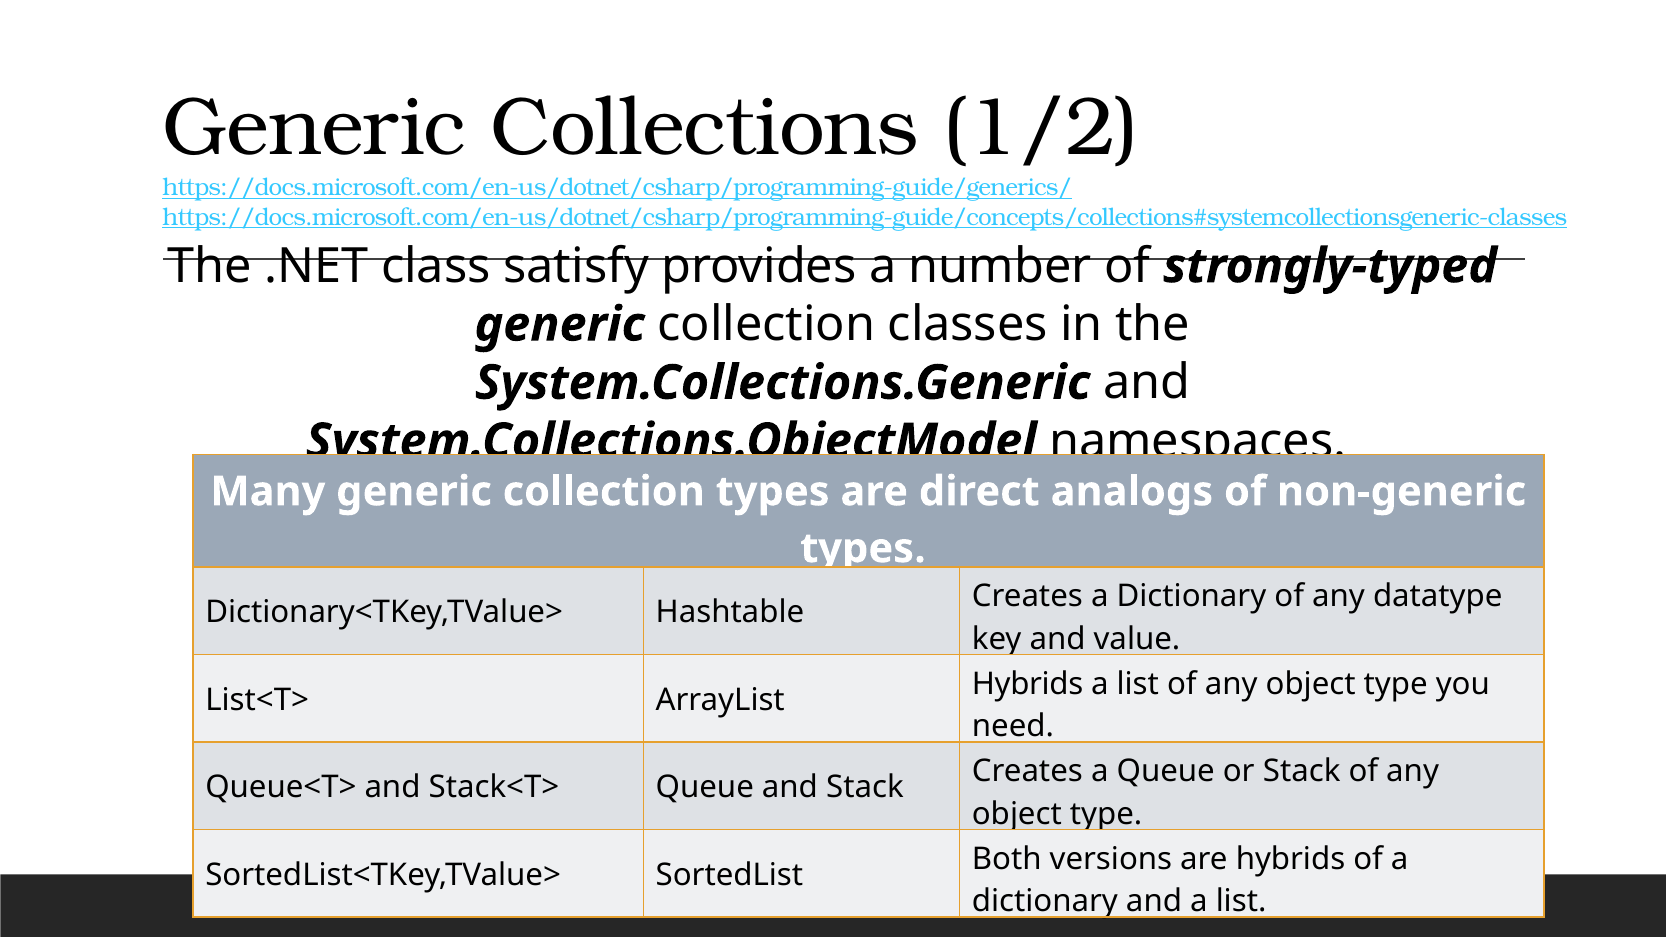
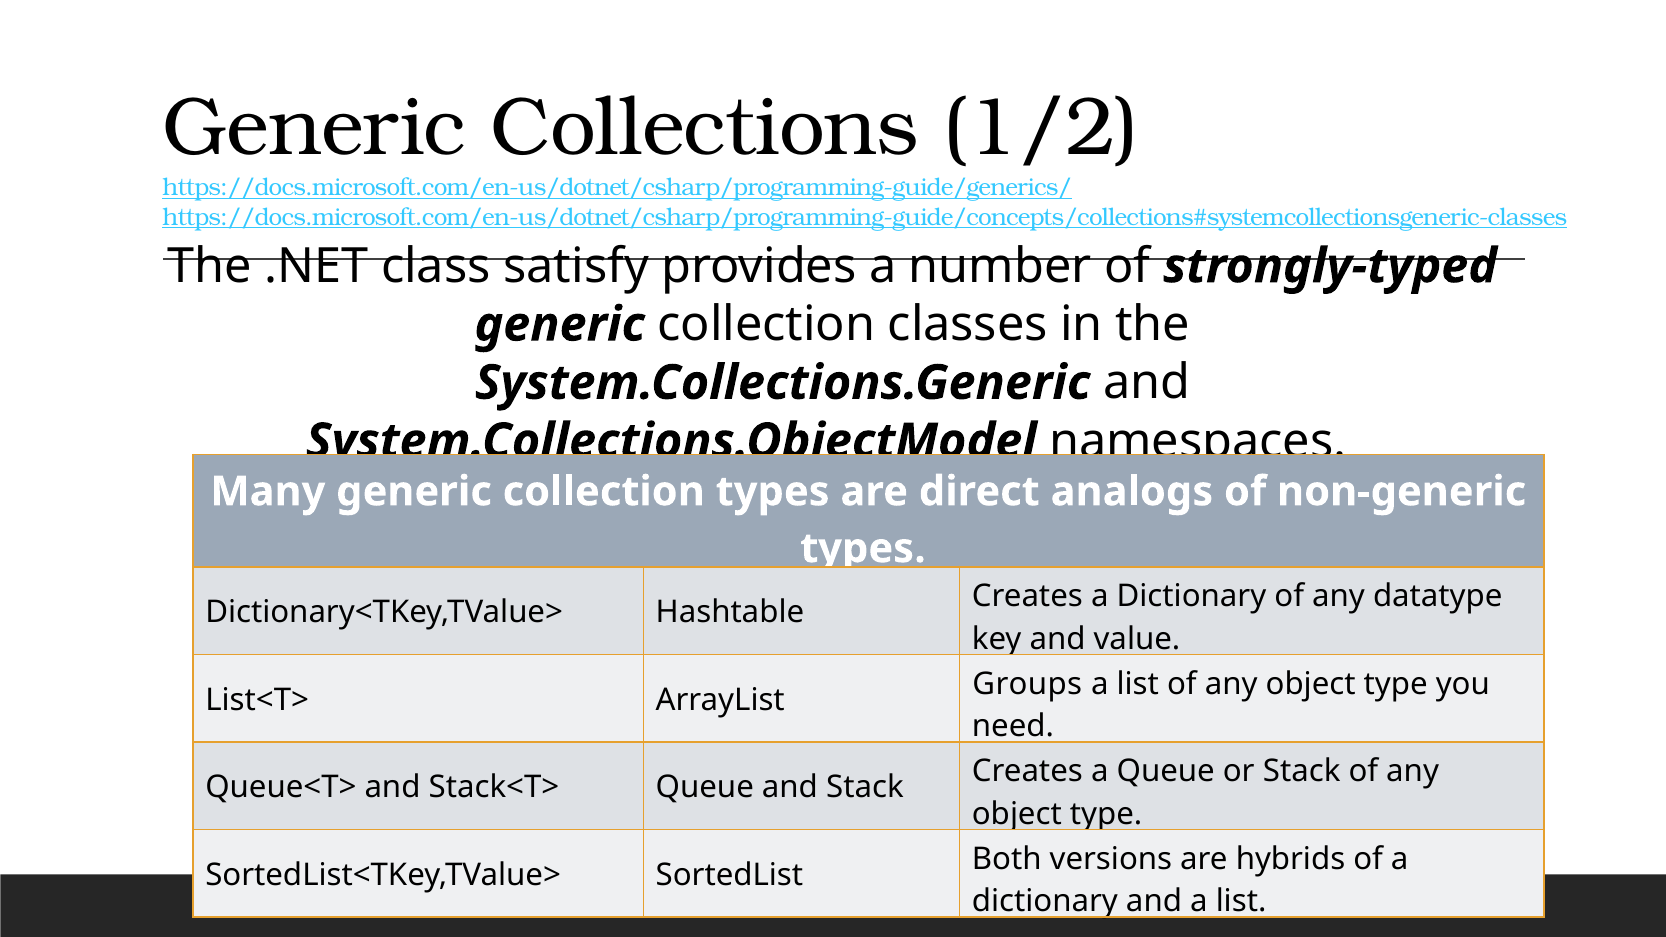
Hybrids at (1028, 684): Hybrids -> Groups
